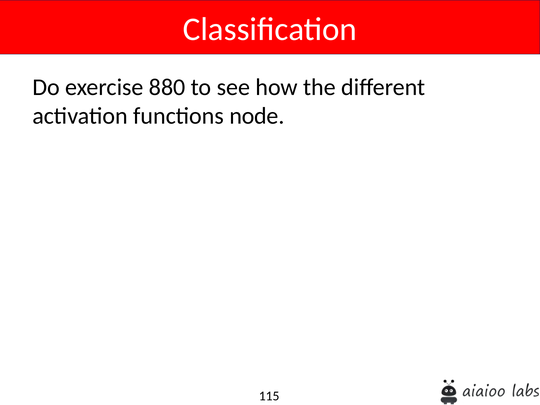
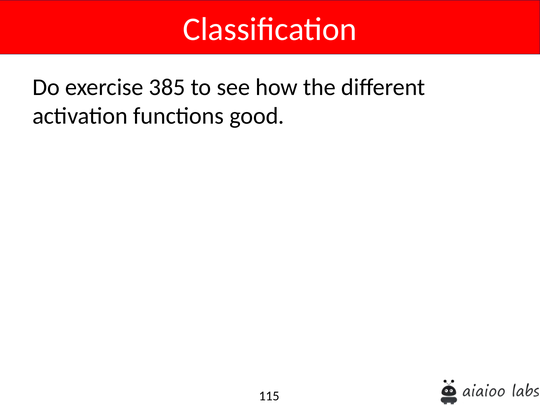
880: 880 -> 385
node: node -> good
